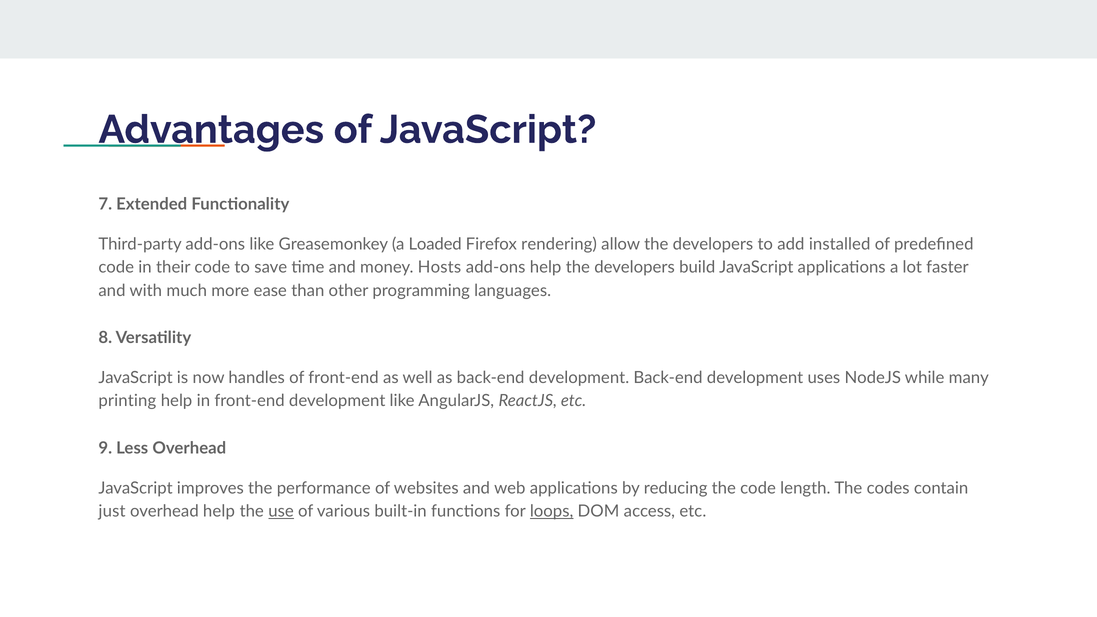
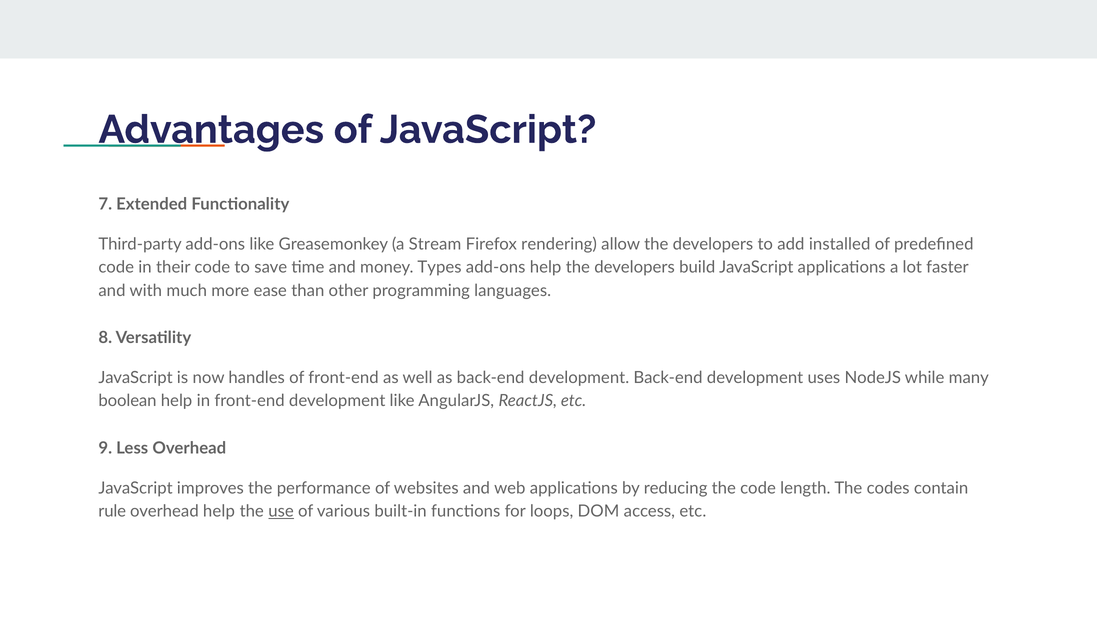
Loaded: Loaded -> Stream
Hosts: Hosts -> Types
printing: printing -> boolean
just: just -> rule
loops underline: present -> none
